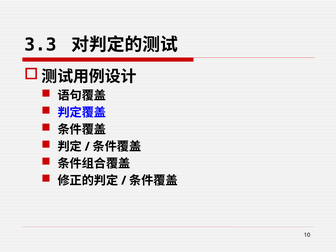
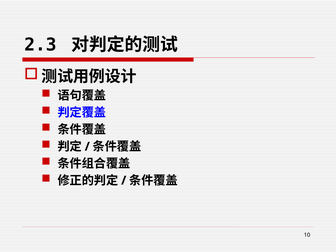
3.3: 3.3 -> 2.3
